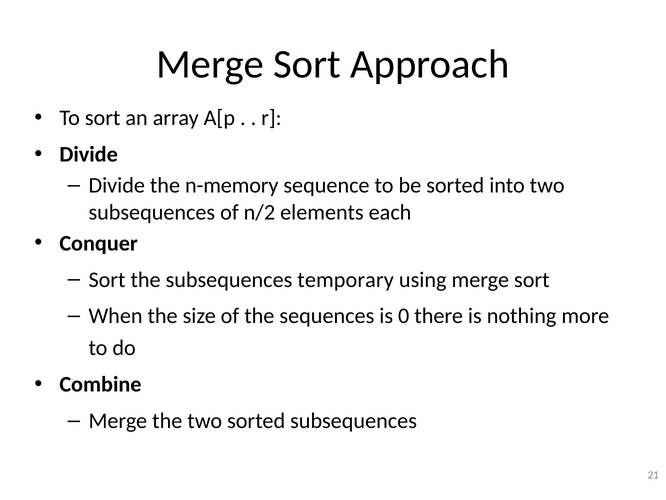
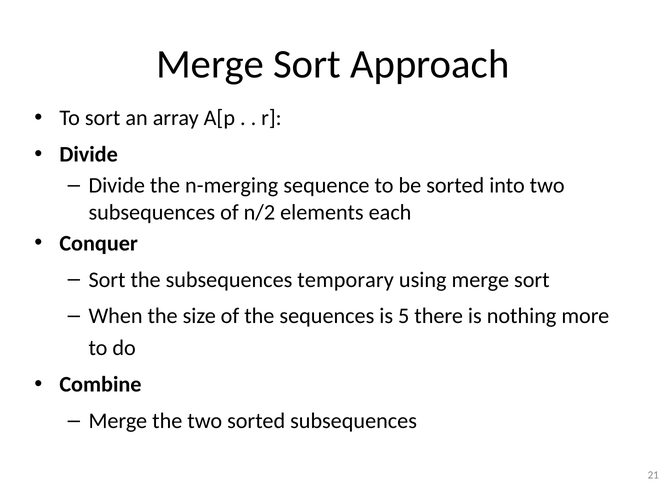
n-memory: n-memory -> n-merging
0: 0 -> 5
